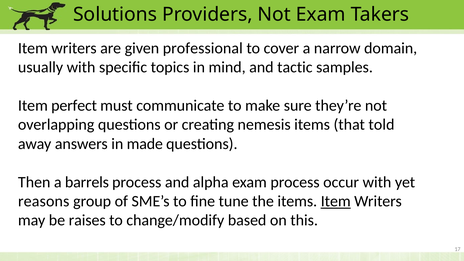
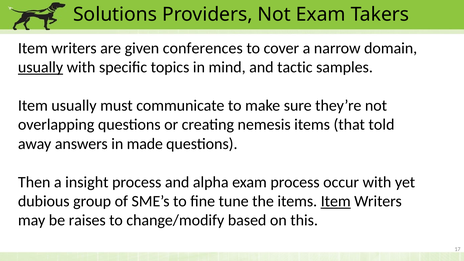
professional: professional -> conferences
usually at (41, 67) underline: none -> present
Item perfect: perfect -> usually
barrels: barrels -> insight
reasons: reasons -> dubious
